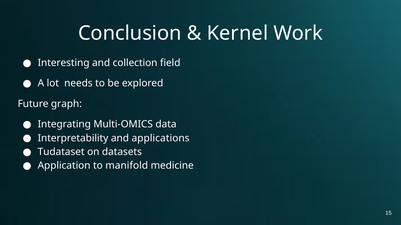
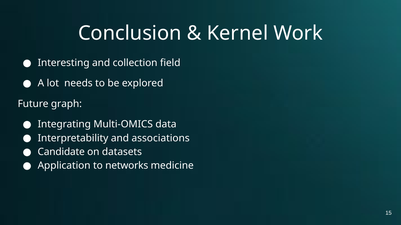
applications: applications -> associations
Tudataset: Tudataset -> Candidate
manifold: manifold -> networks
